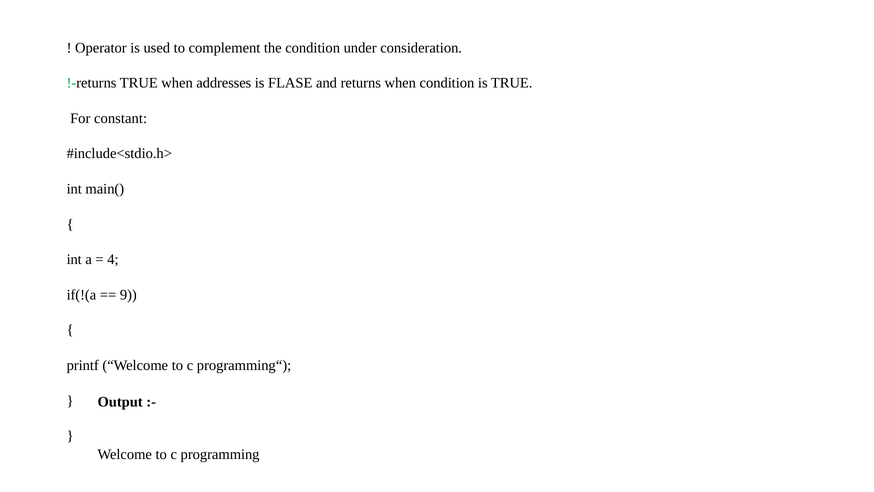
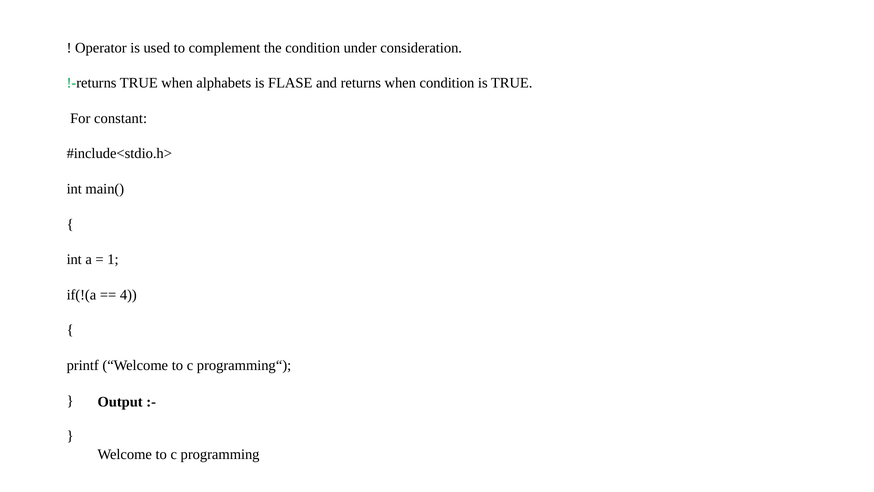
addresses: addresses -> alphabets
4: 4 -> 1
9: 9 -> 4
